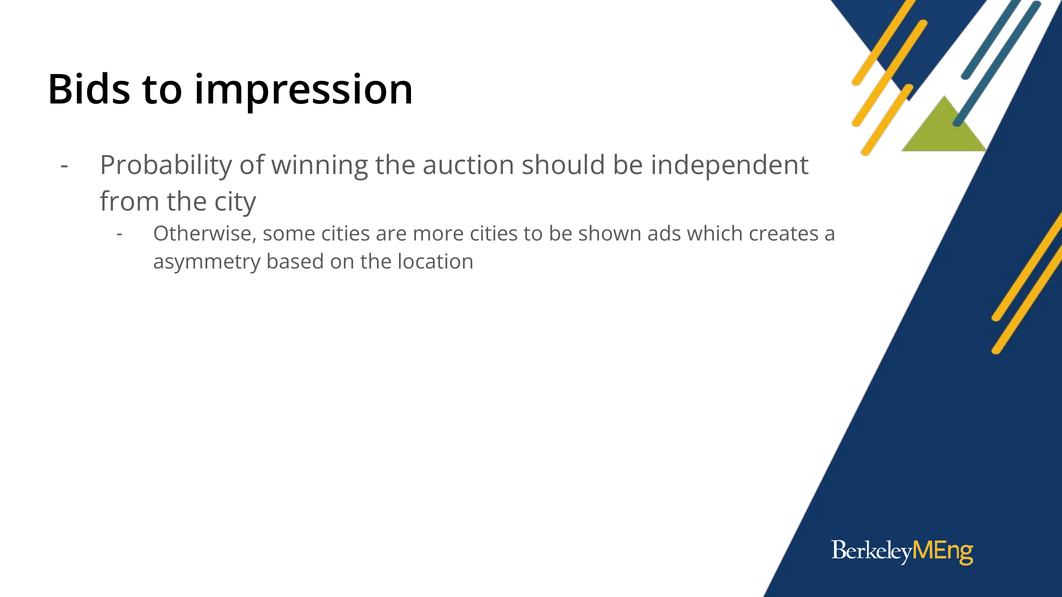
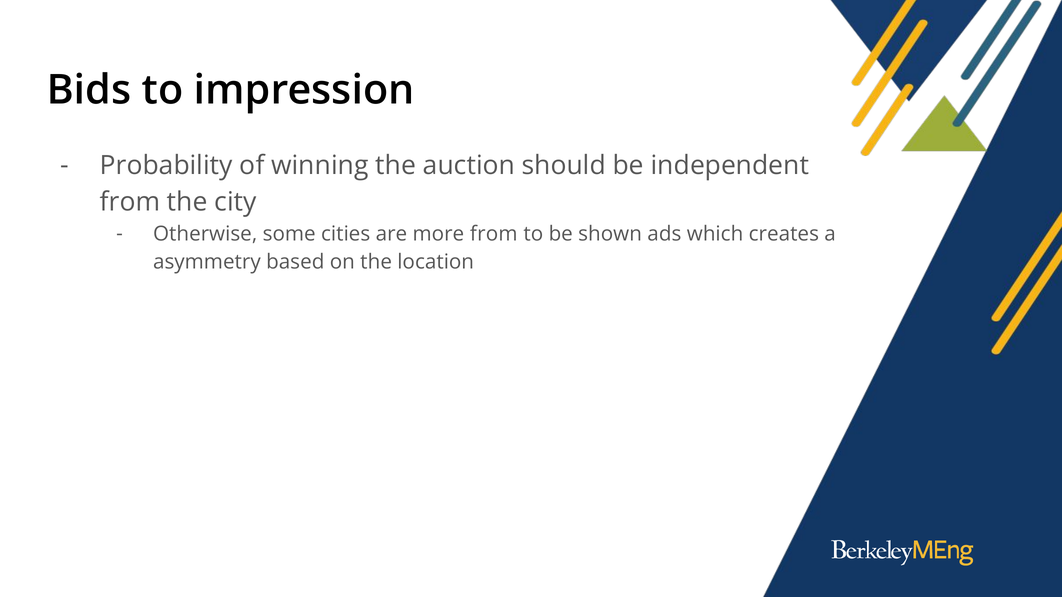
more cities: cities -> from
